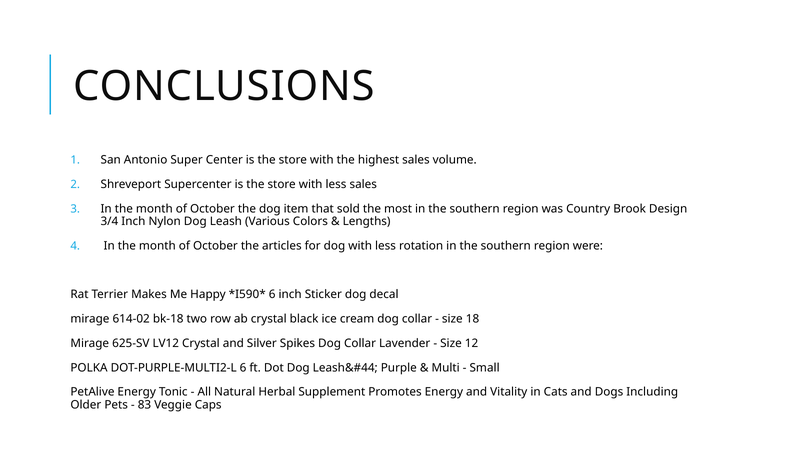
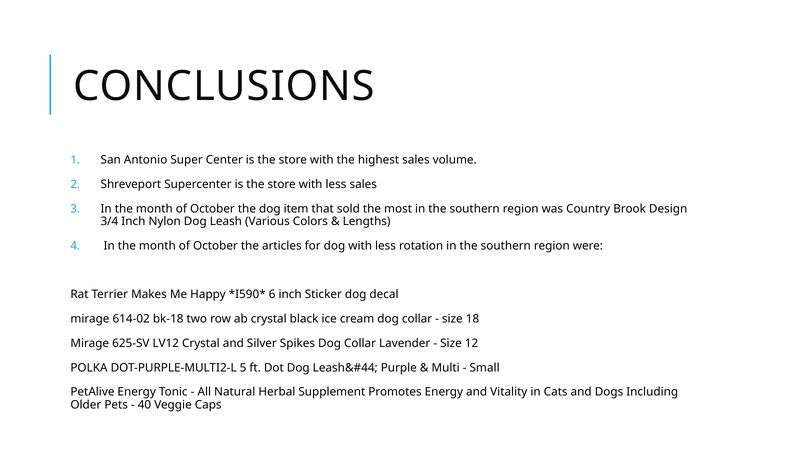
DOT-PURPLE-MULTI2-L 6: 6 -> 5
83: 83 -> 40
